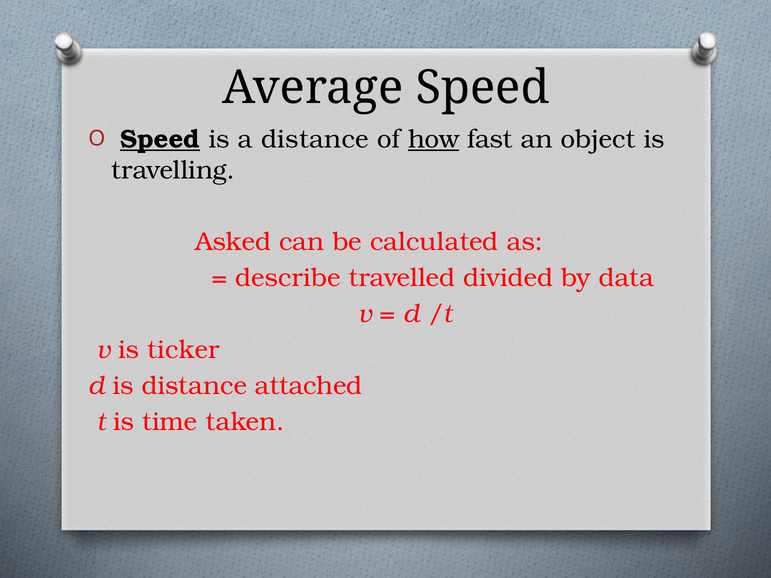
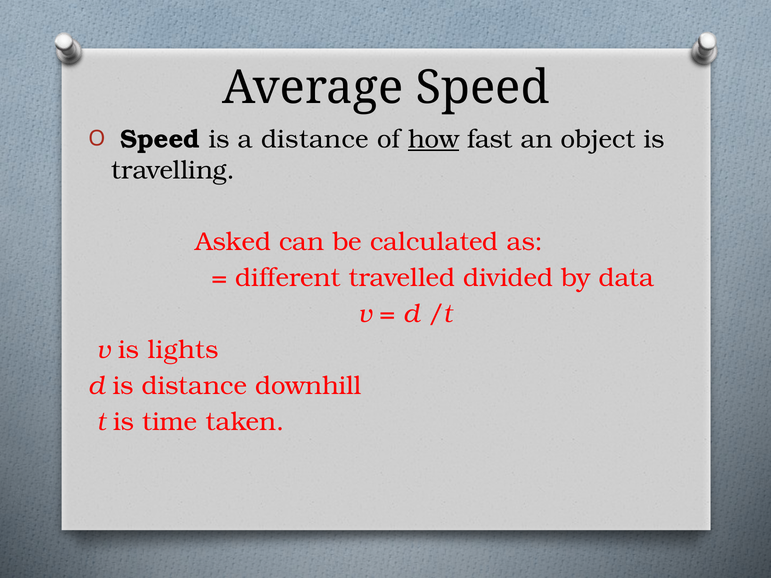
Speed at (160, 139) underline: present -> none
describe: describe -> different
ticker: ticker -> lights
attached: attached -> downhill
